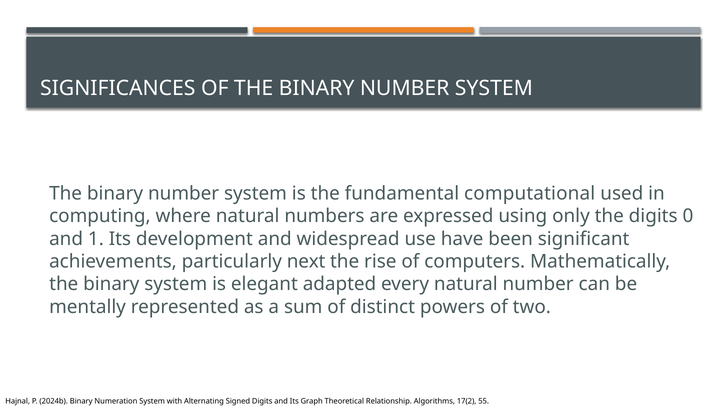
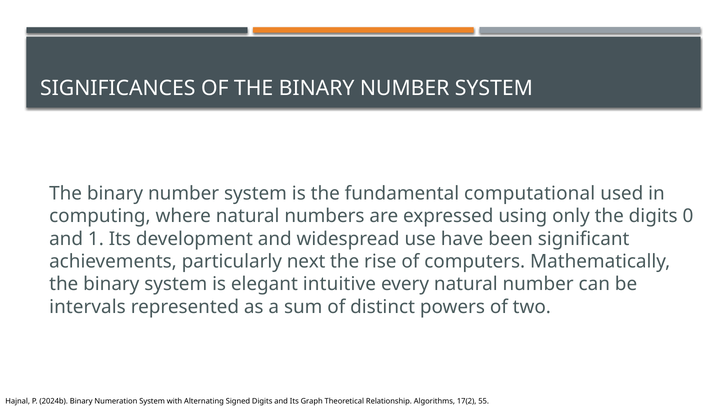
adapted: adapted -> intuitive
mentally: mentally -> intervals
